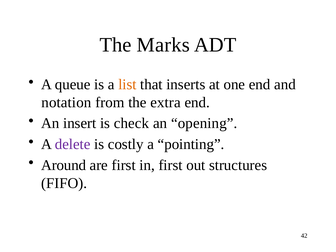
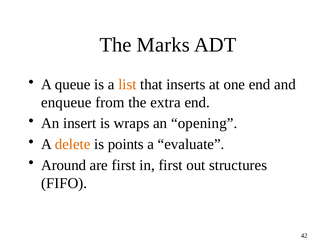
notation: notation -> enqueue
check: check -> wraps
delete colour: purple -> orange
costly: costly -> points
pointing: pointing -> evaluate
